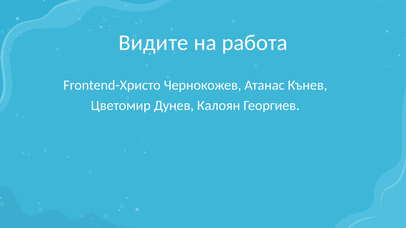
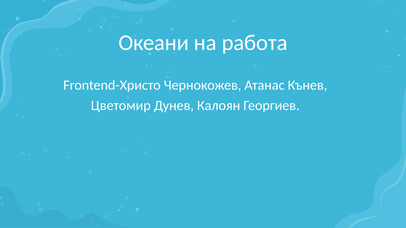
Видите: Видите -> Океани
